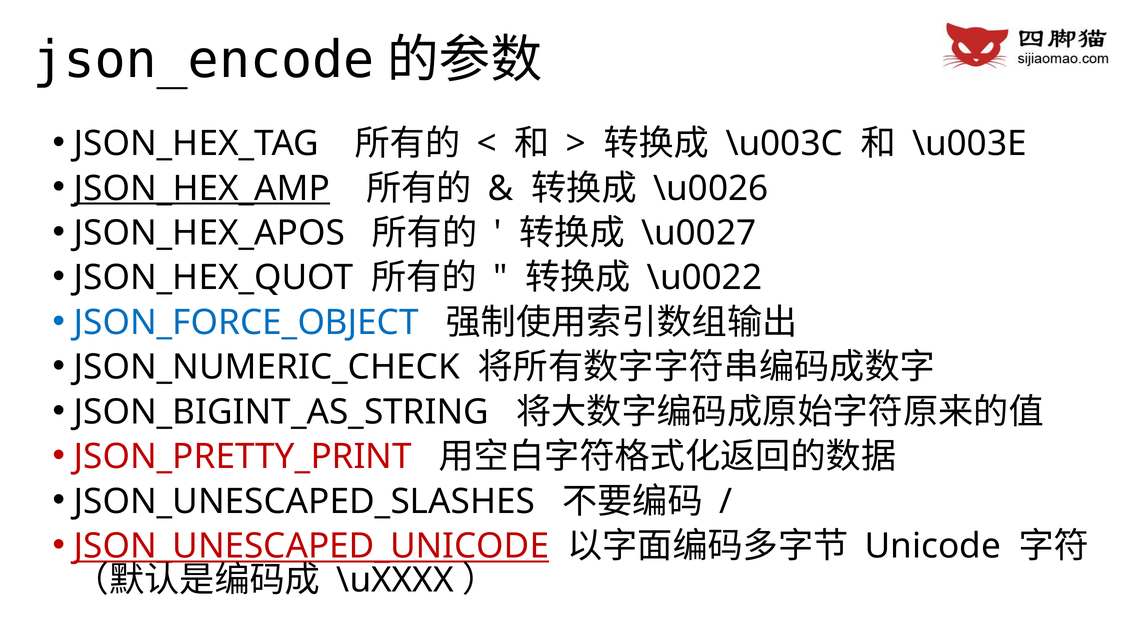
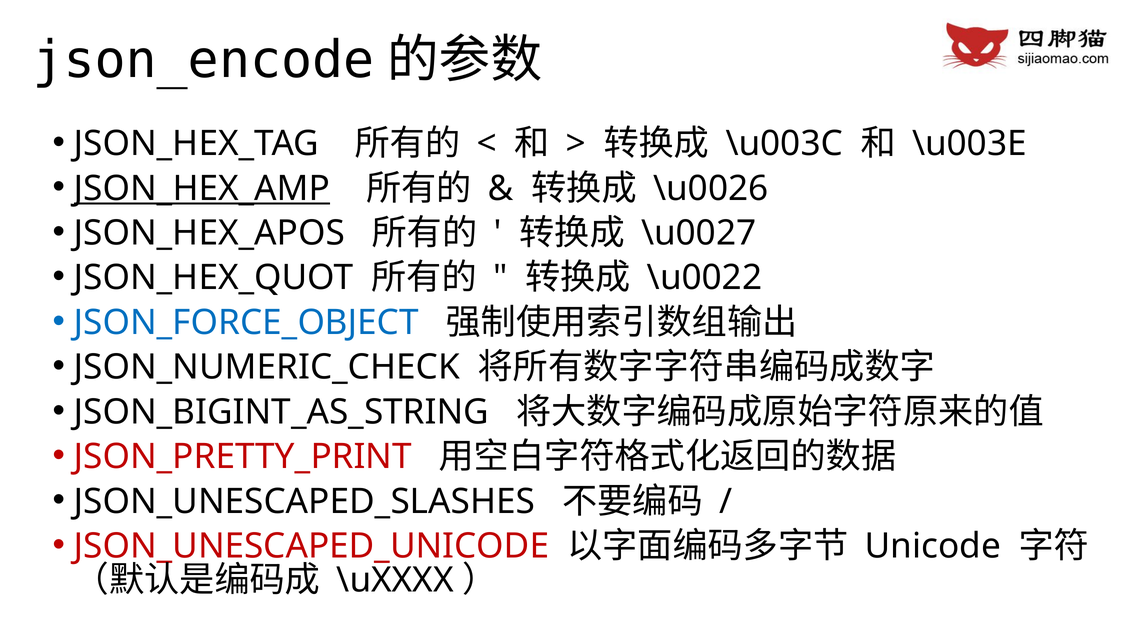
JSON_UNESCAPED_UNICODE underline: present -> none
